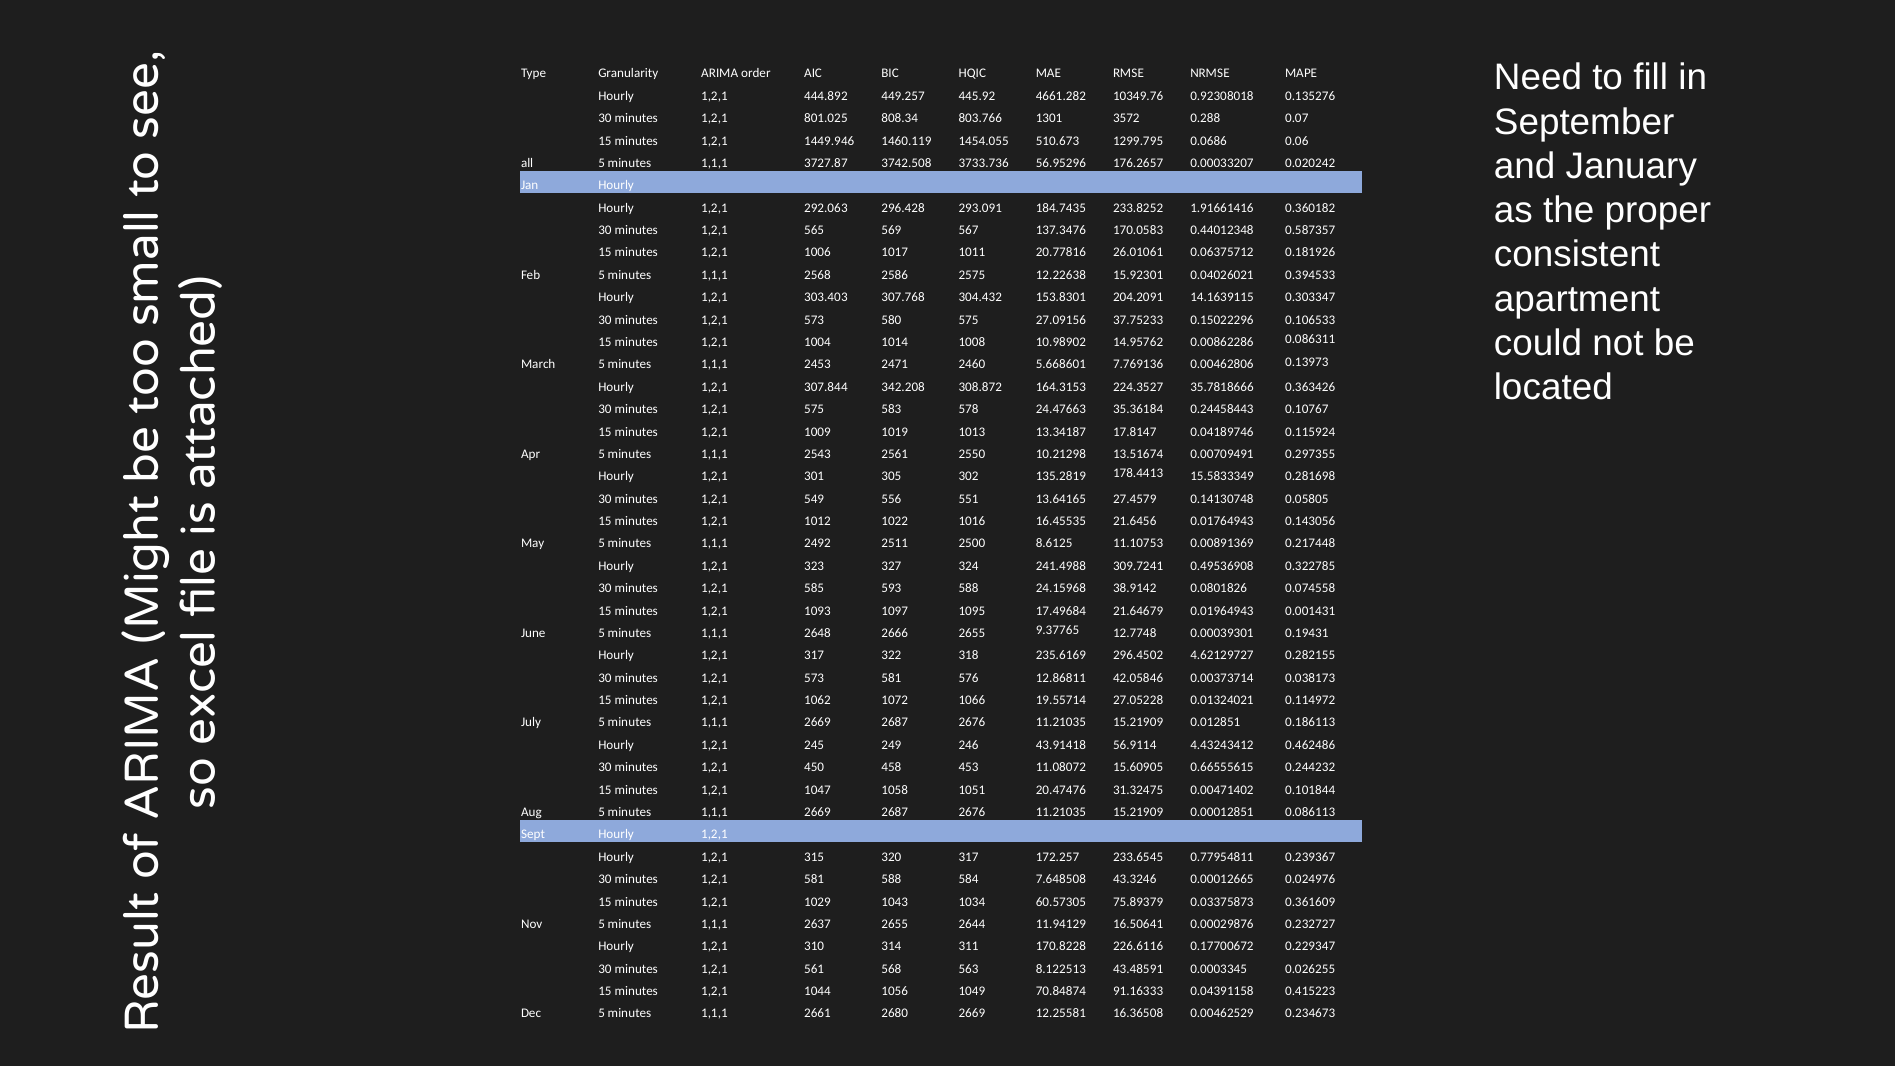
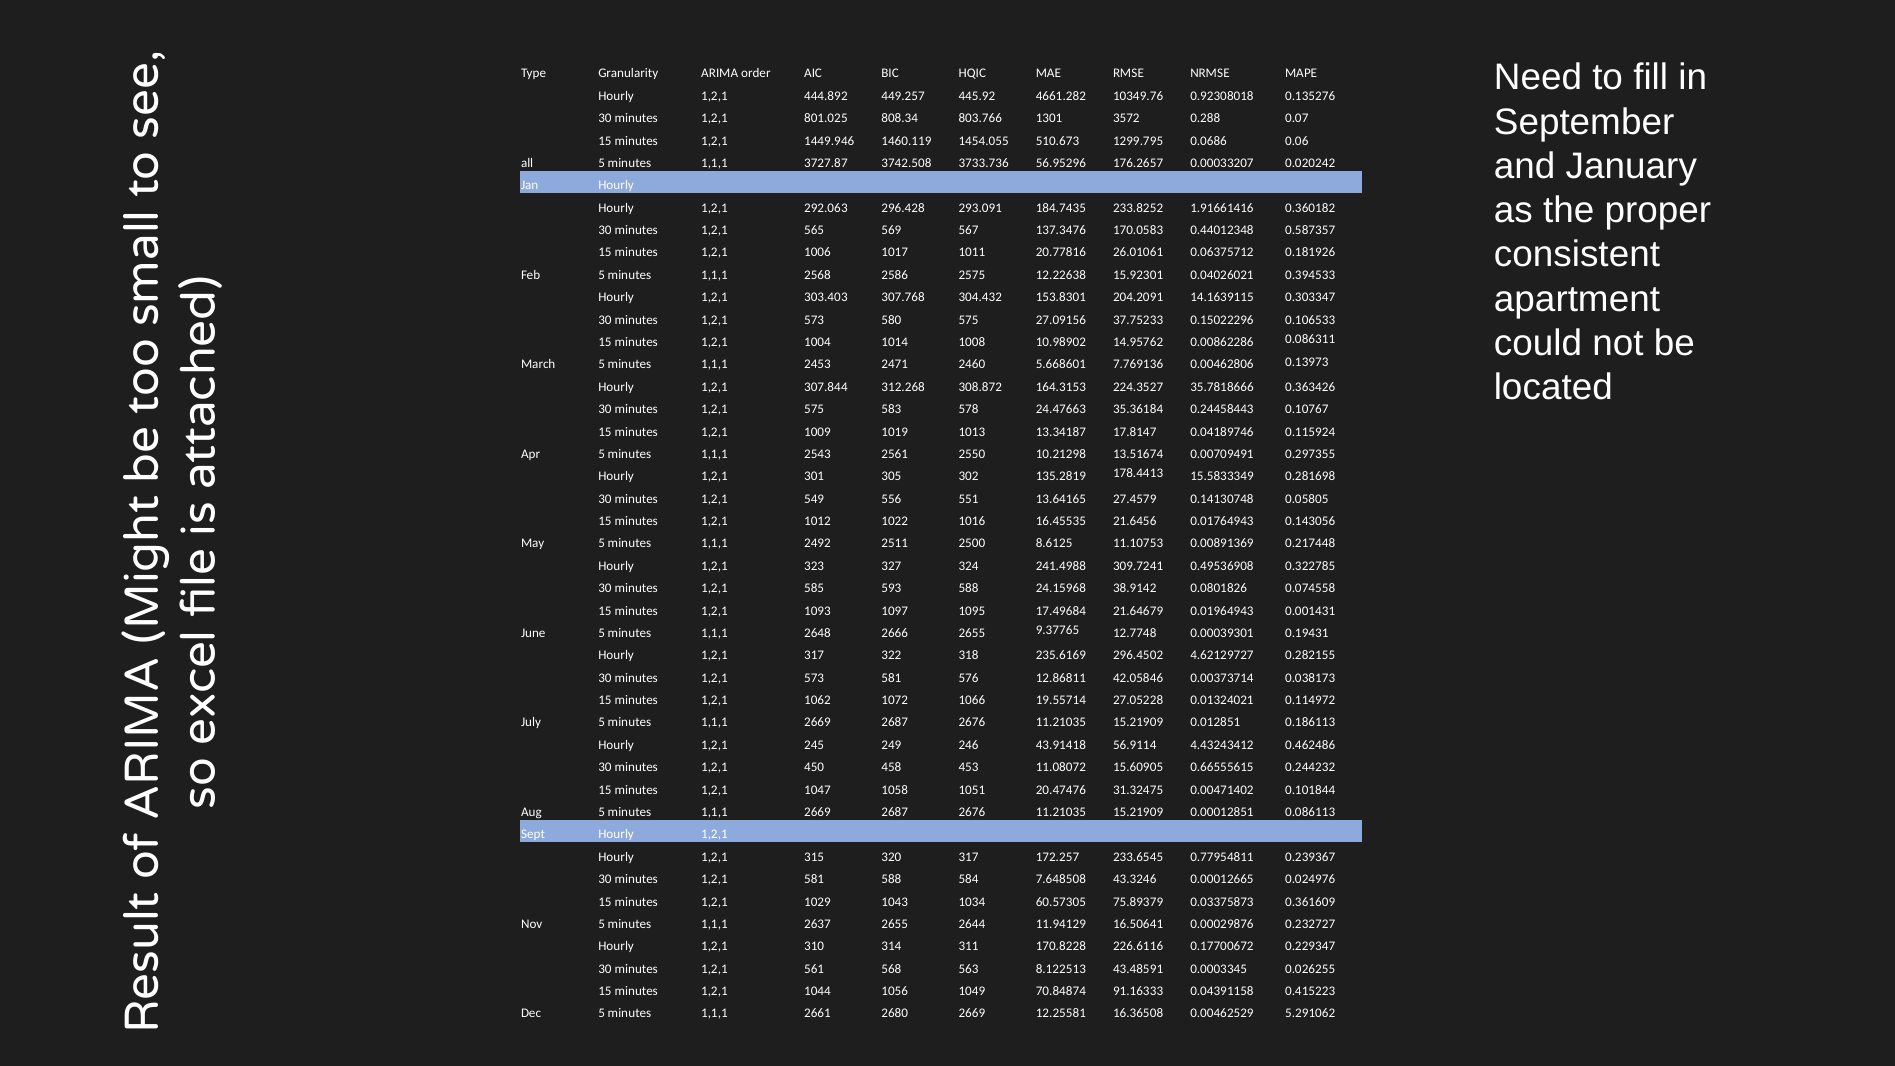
342.208: 342.208 -> 312.268
0.234673: 0.234673 -> 5.291062
